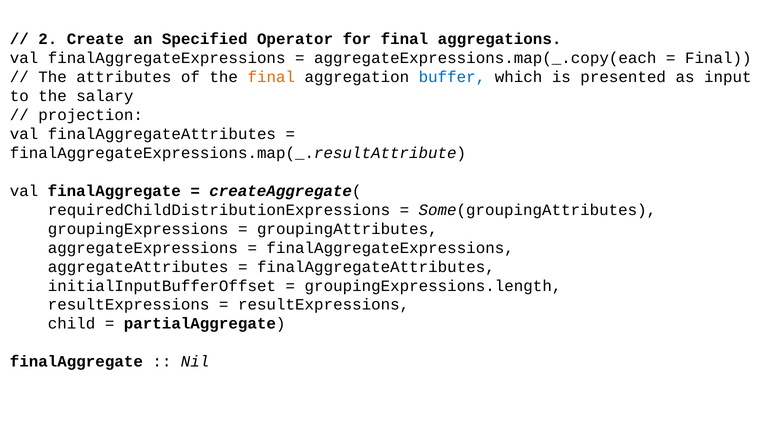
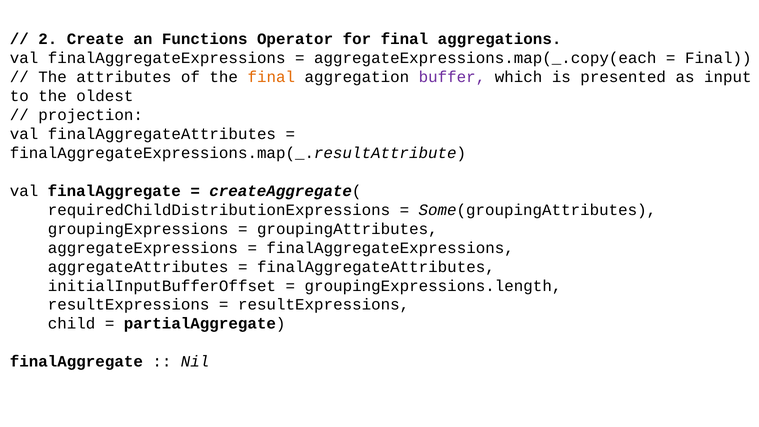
Specified: Specified -> Functions
buffer colour: blue -> purple
salary: salary -> oldest
